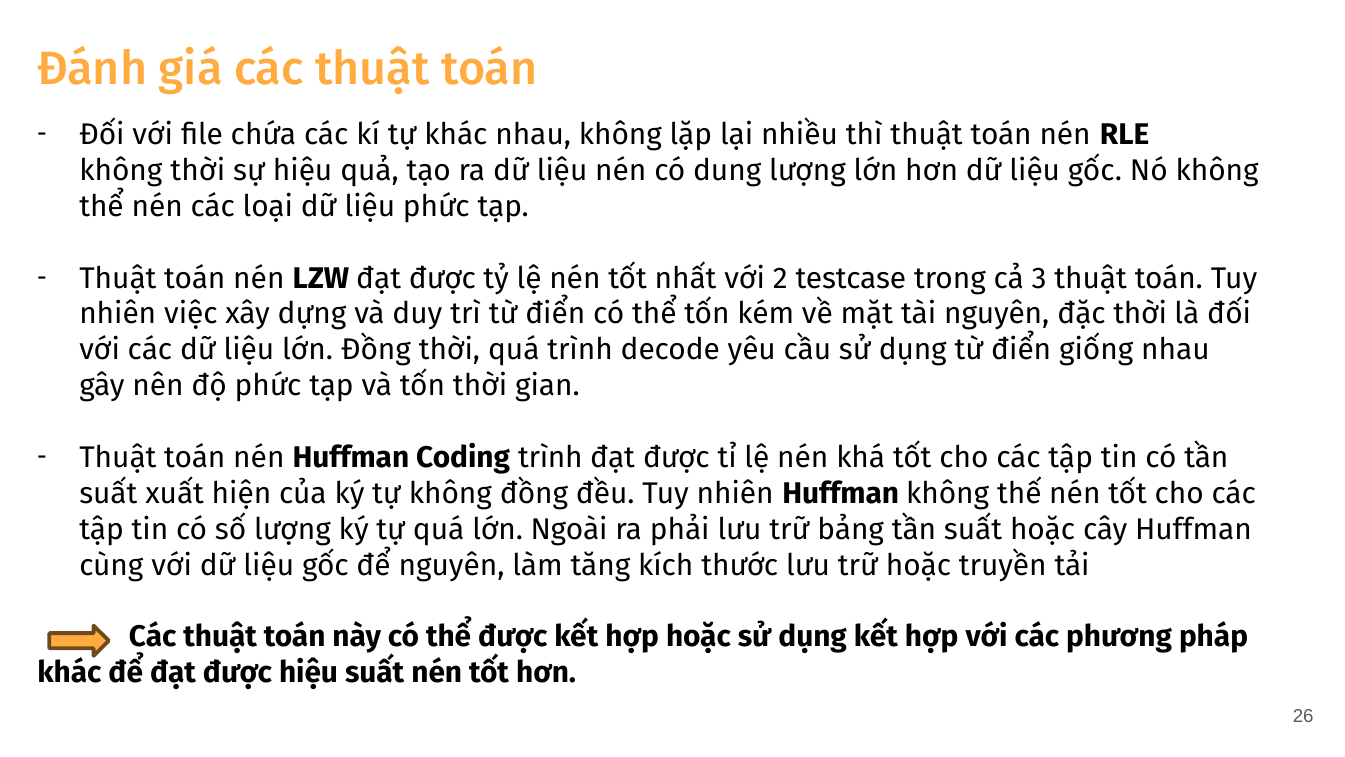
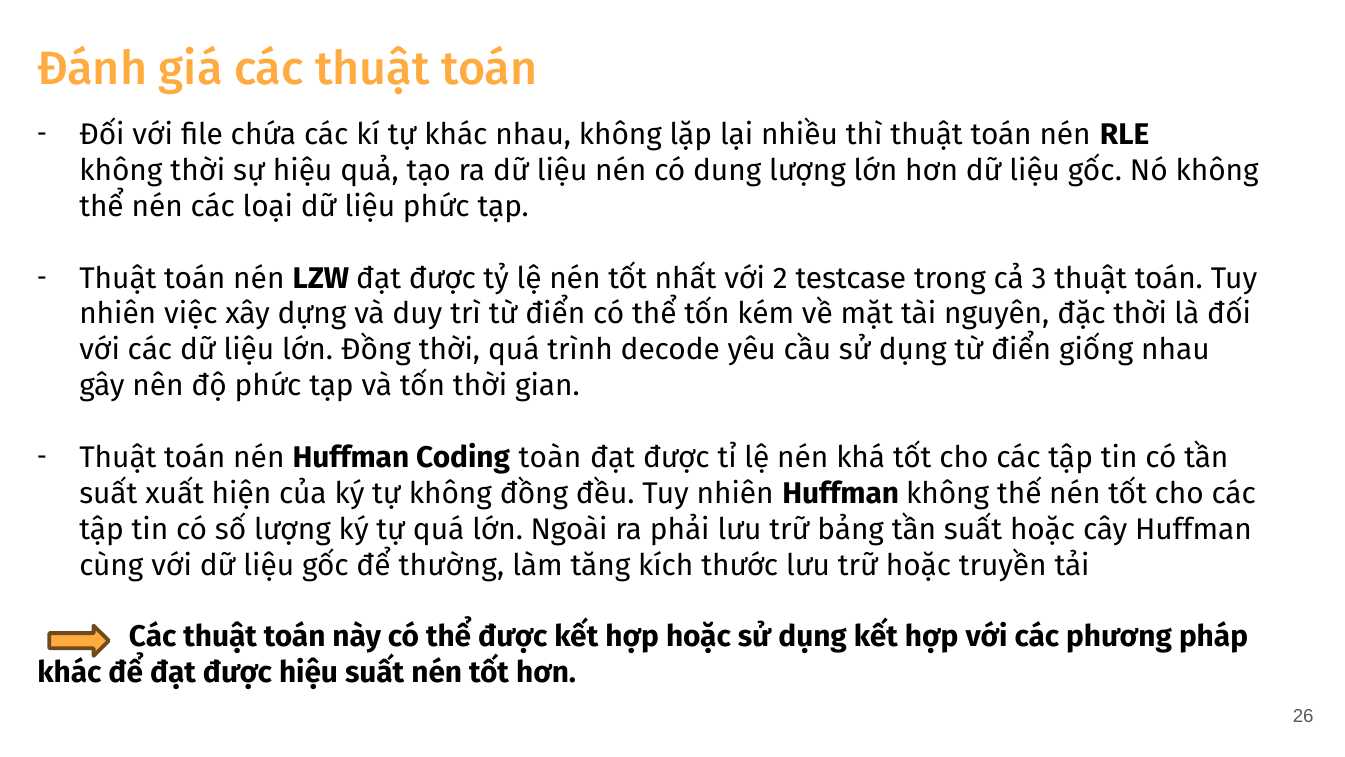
Coding trình: trình -> toàn
để nguyên: nguyên -> thường
